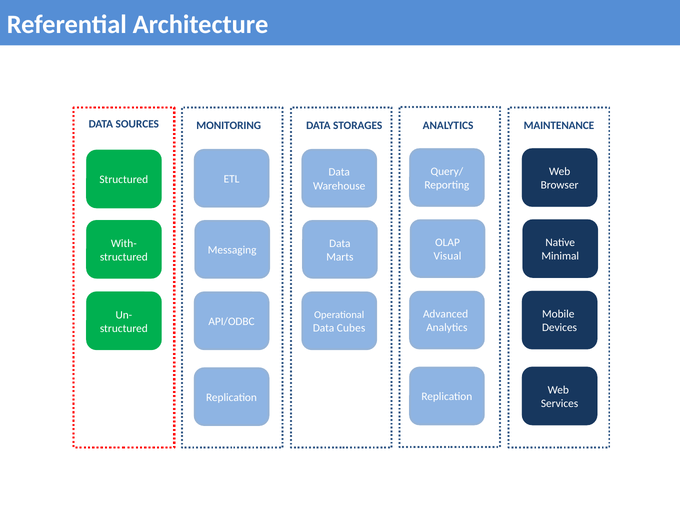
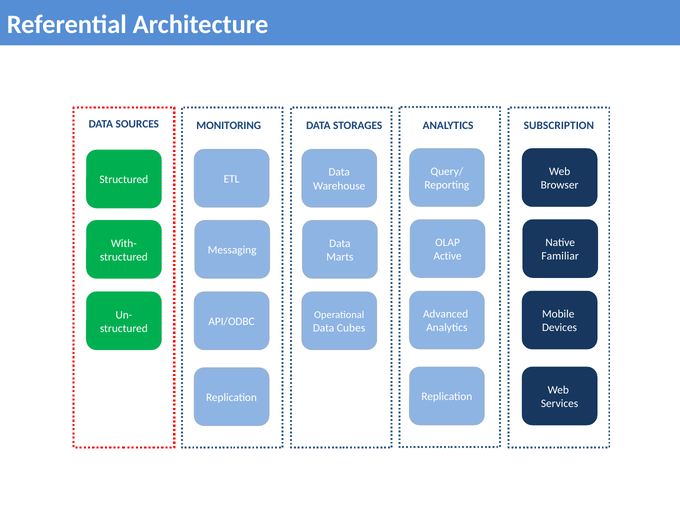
MAINTENANCE: MAINTENANCE -> SUBSCRIPTION
Visual: Visual -> Active
Minimal: Minimal -> Familiar
